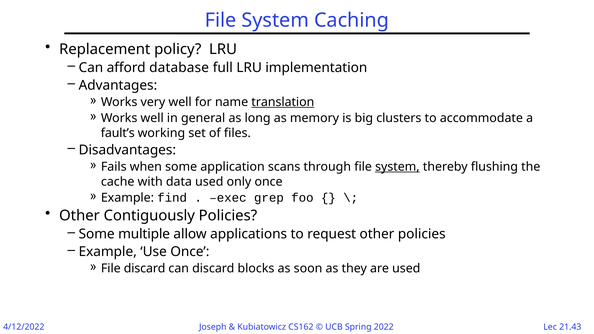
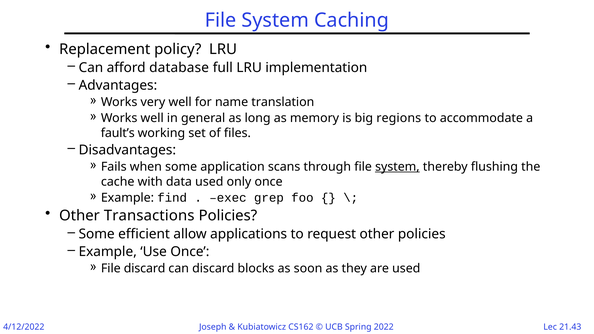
translation underline: present -> none
clusters: clusters -> regions
Contiguously: Contiguously -> Transactions
multiple: multiple -> efficient
